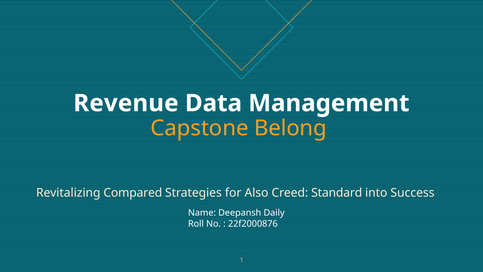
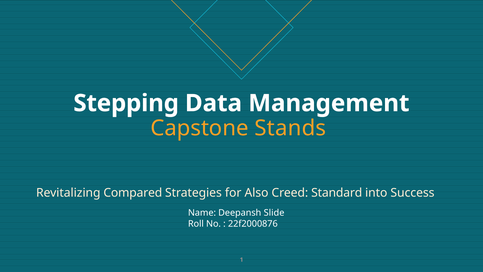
Revenue: Revenue -> Stepping
Belong: Belong -> Stands
Daily: Daily -> Slide
